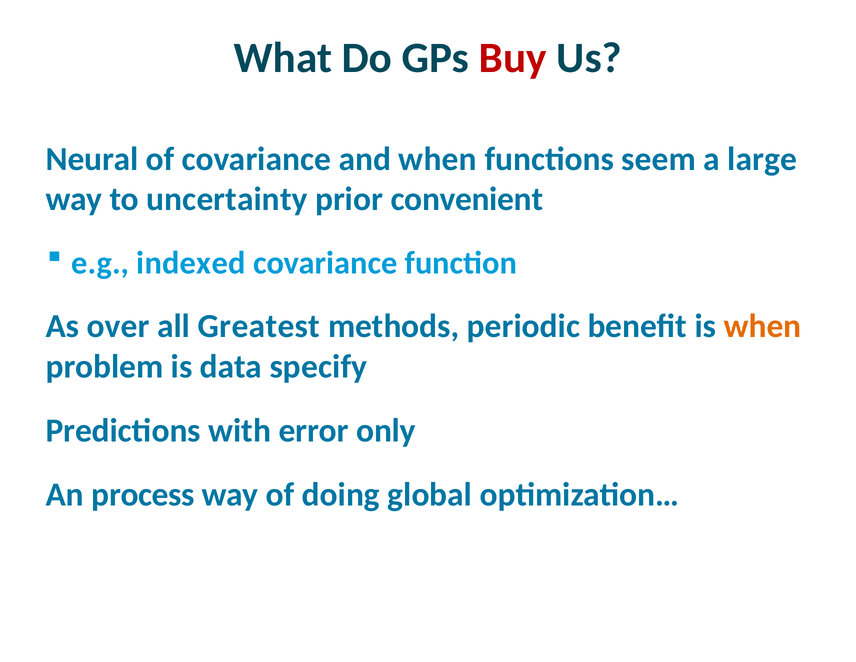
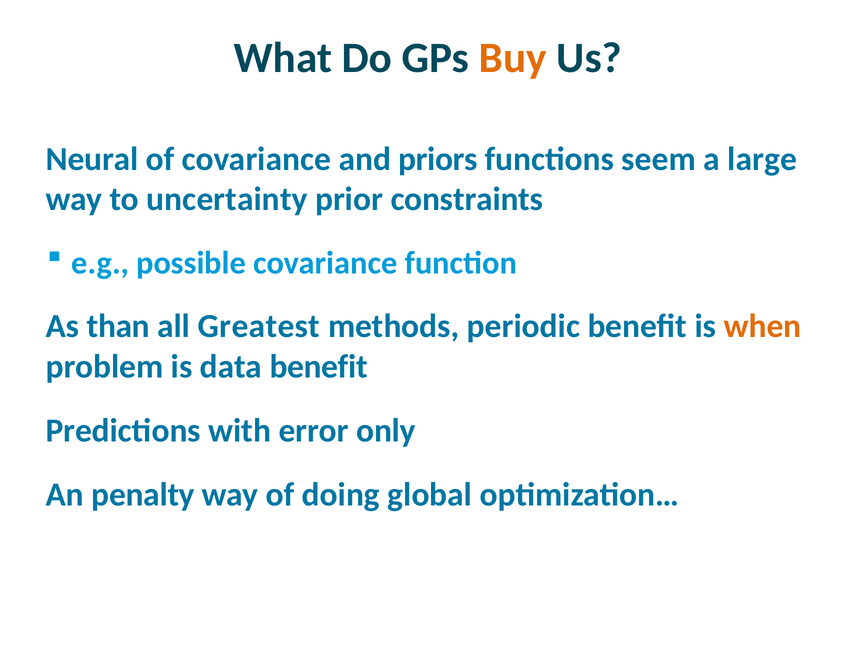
Buy colour: red -> orange
and when: when -> priors
convenient: convenient -> constraints
indexed: indexed -> possible
over: over -> than
data specify: specify -> benefit
process: process -> penalty
